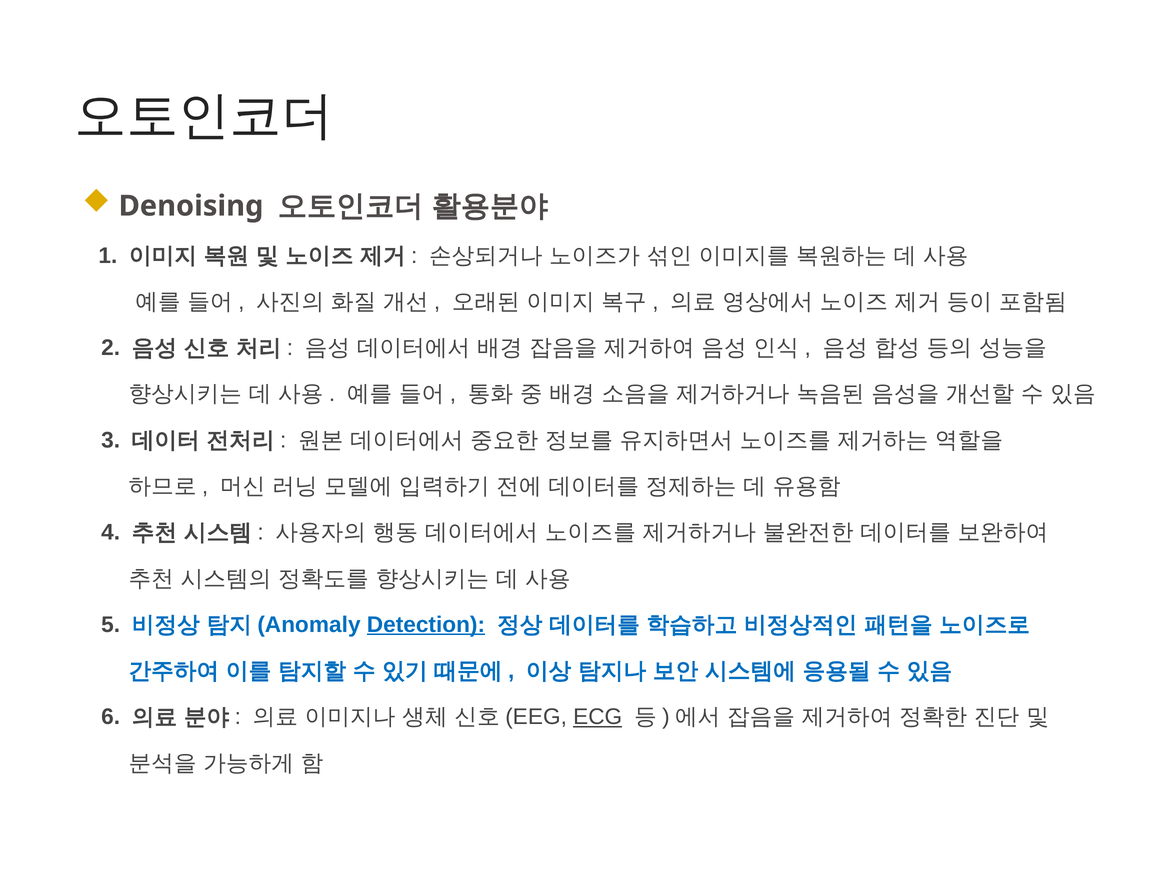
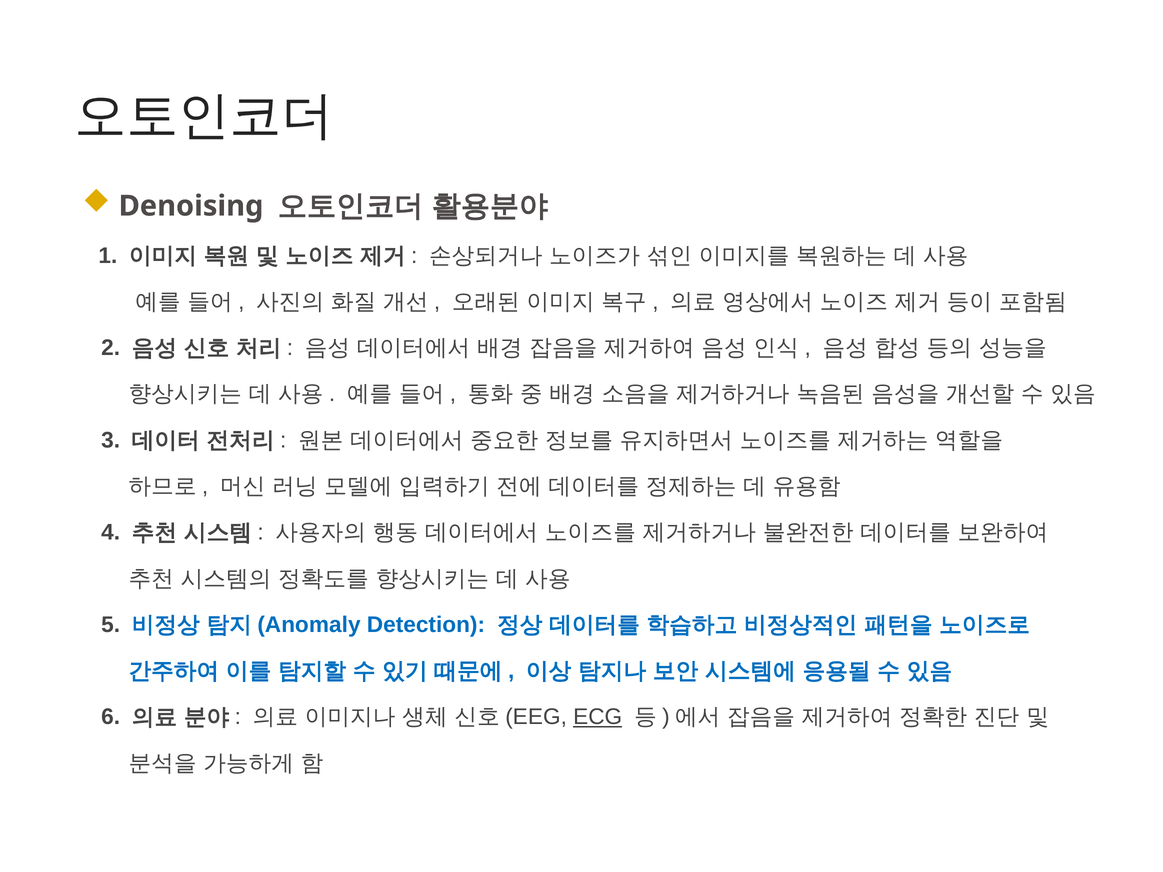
Detection underline: present -> none
